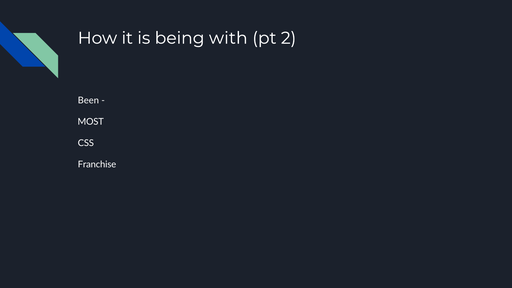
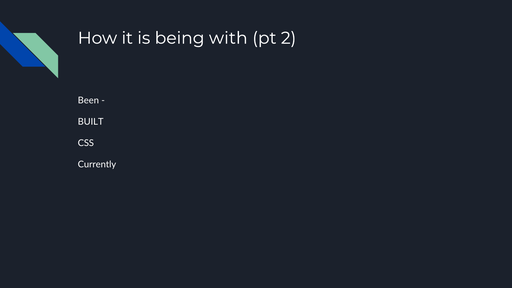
MOST: MOST -> BUILT
Franchise: Franchise -> Currently
